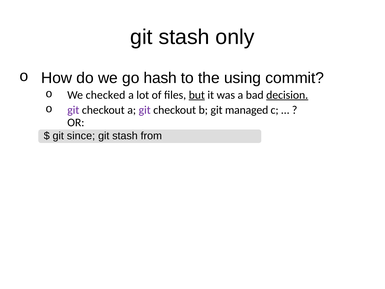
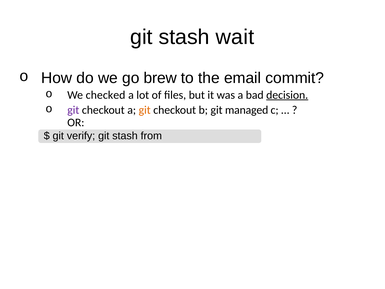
only: only -> wait
hash: hash -> brew
using: using -> email
but underline: present -> none
git at (145, 110) colour: purple -> orange
since: since -> verify
